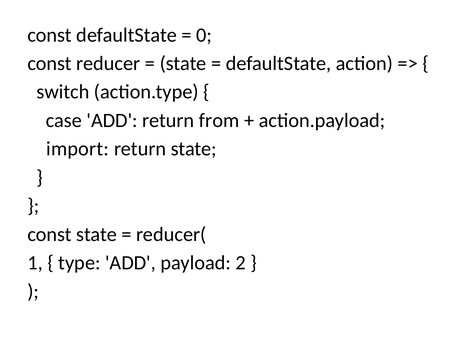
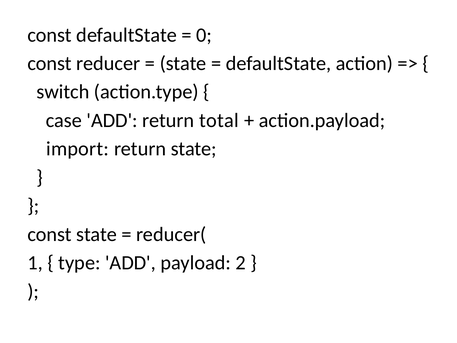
from: from -> total
